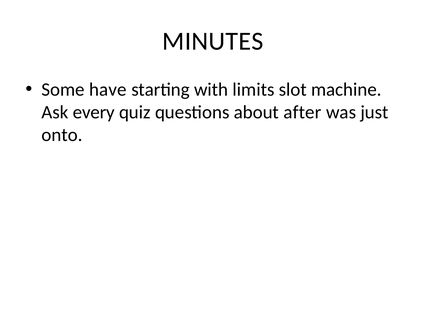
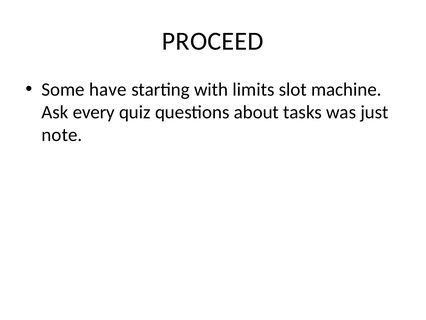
MINUTES: MINUTES -> PROCEED
after: after -> tasks
onto: onto -> note
